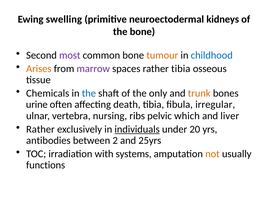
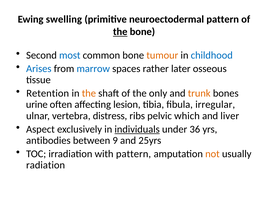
neuroectodermal kidneys: kidneys -> pattern
the at (120, 32) underline: none -> present
most colour: purple -> blue
Arises colour: orange -> blue
marrow colour: purple -> blue
rather tibia: tibia -> later
Chemicals: Chemicals -> Retention
the at (89, 93) colour: blue -> orange
death: death -> lesion
nursing: nursing -> distress
Rather at (40, 129): Rather -> Aspect
20: 20 -> 36
2: 2 -> 9
with systems: systems -> pattern
functions: functions -> radiation
